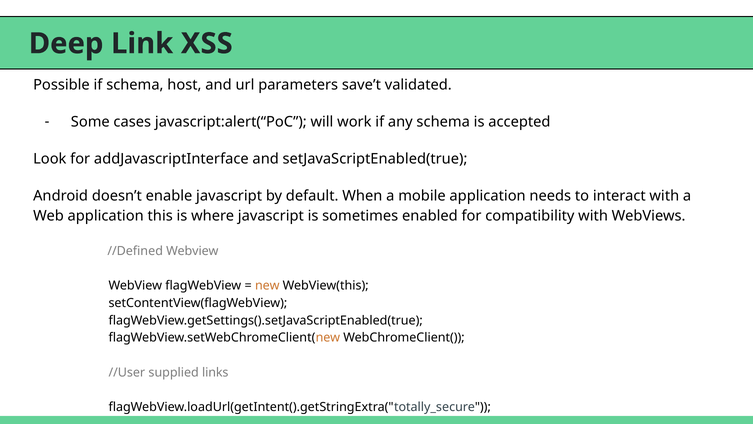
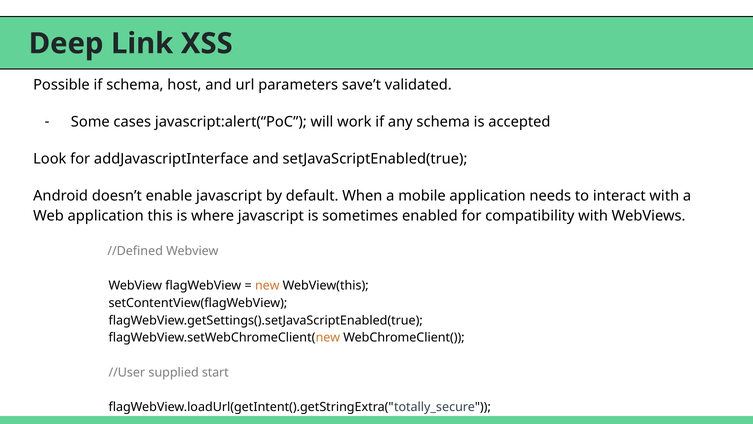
links: links -> start
